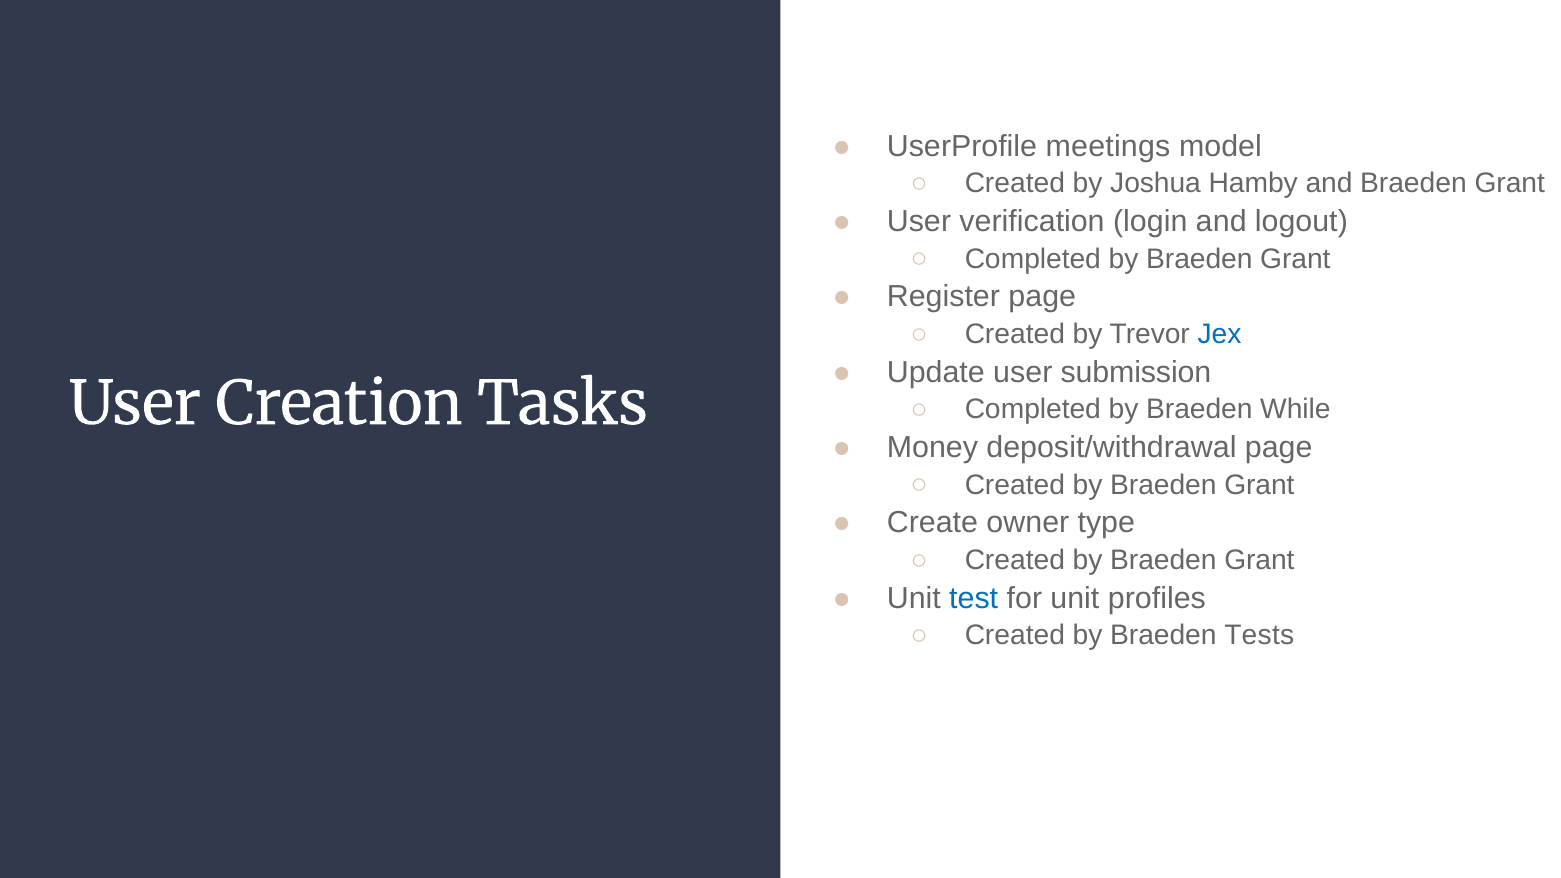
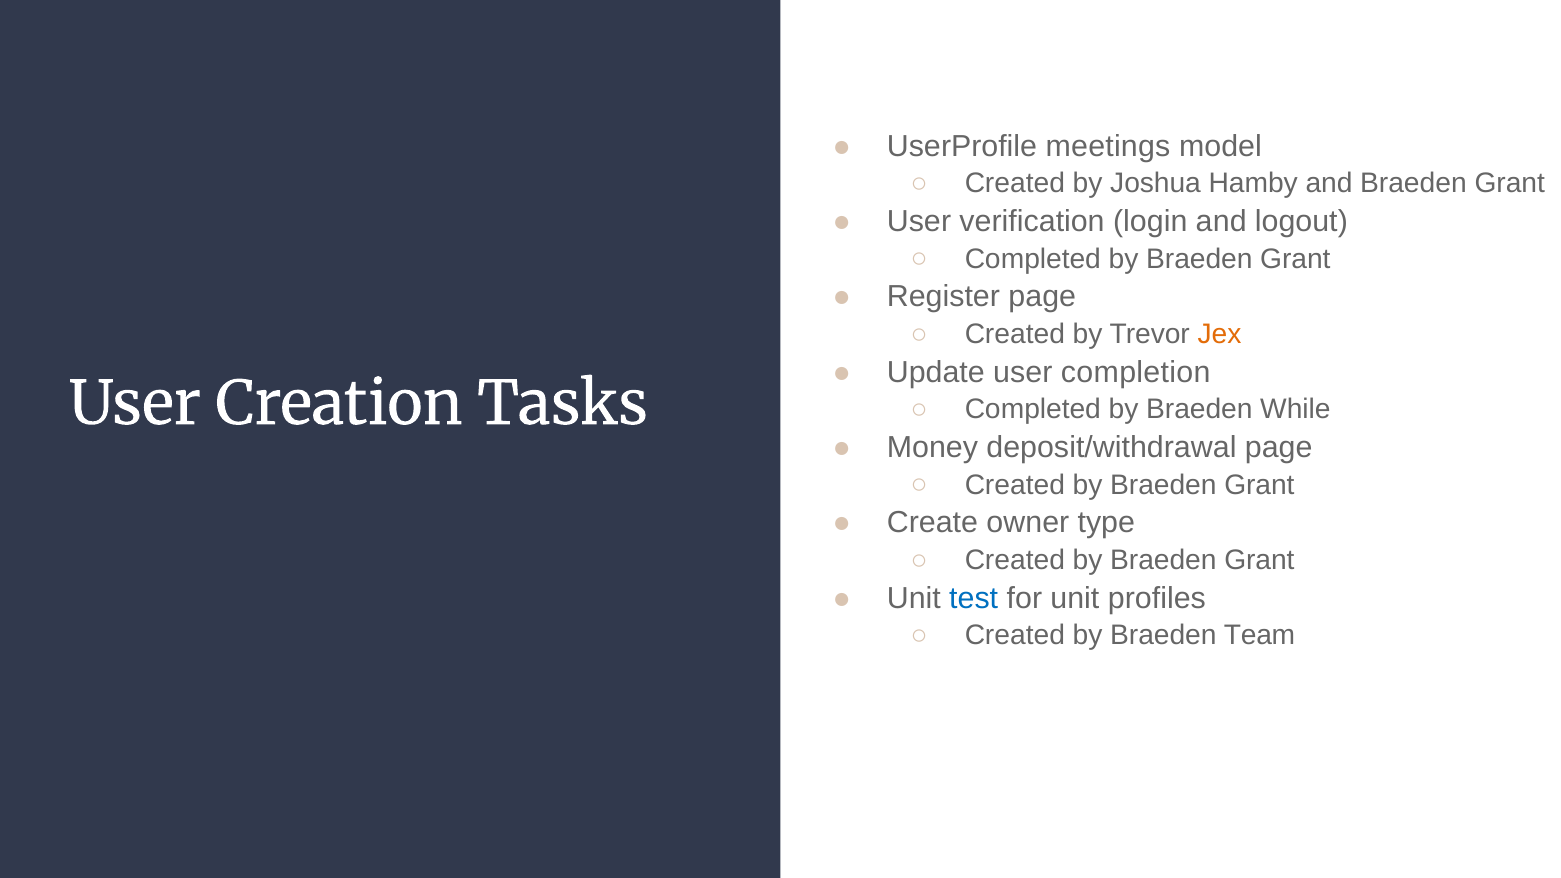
Jex colour: blue -> orange
submission: submission -> completion
Tests: Tests -> Team
